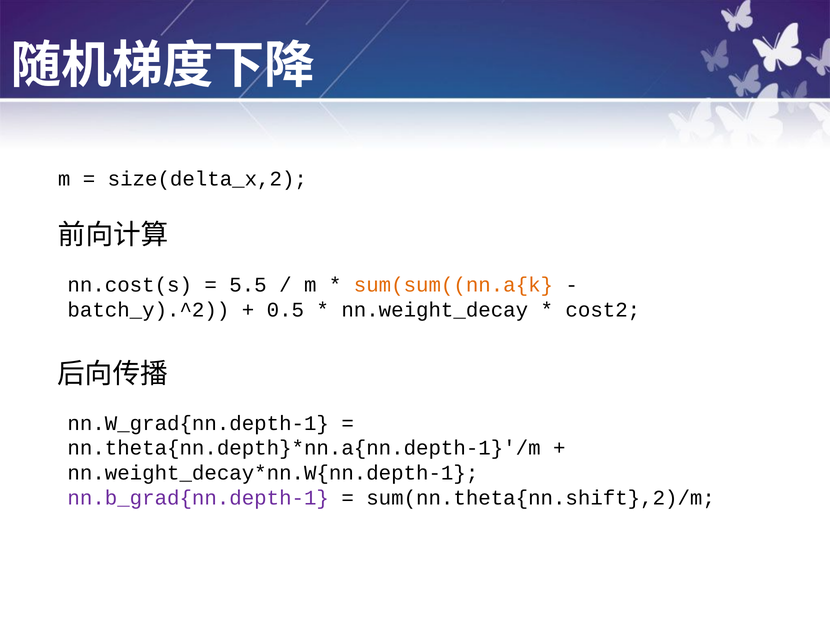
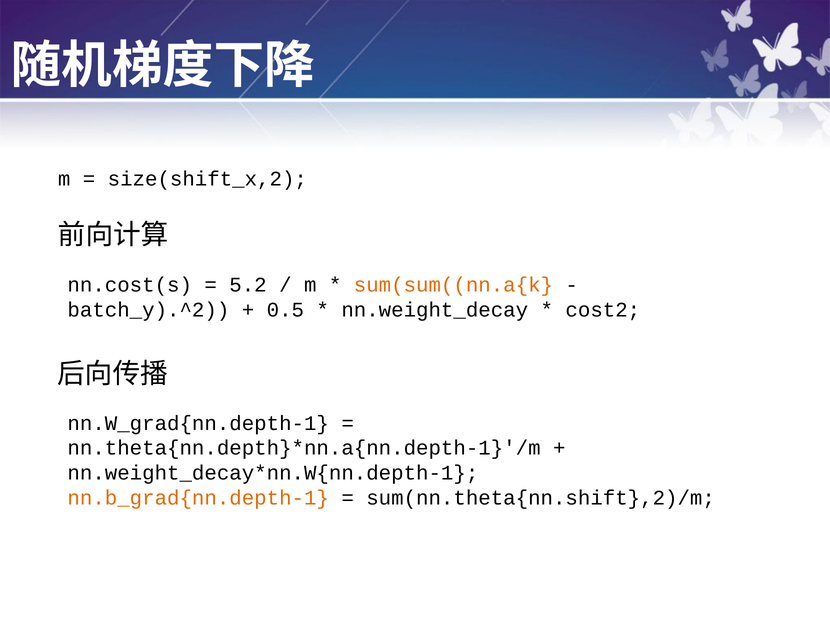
size(delta_x,2: size(delta_x,2 -> size(shift_x,2
5.5: 5.5 -> 5.2
nn.b_grad{nn.depth-1 colour: purple -> orange
